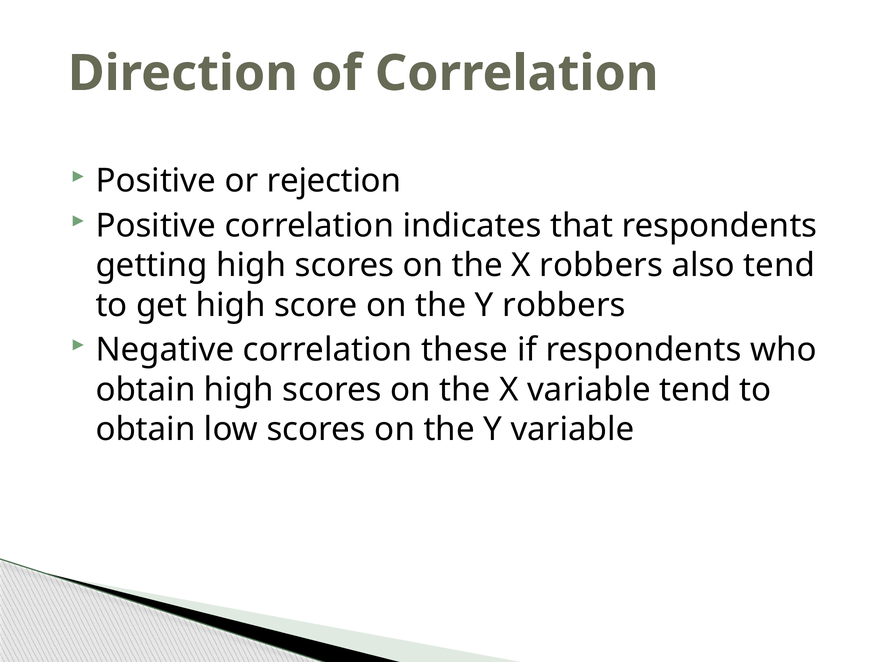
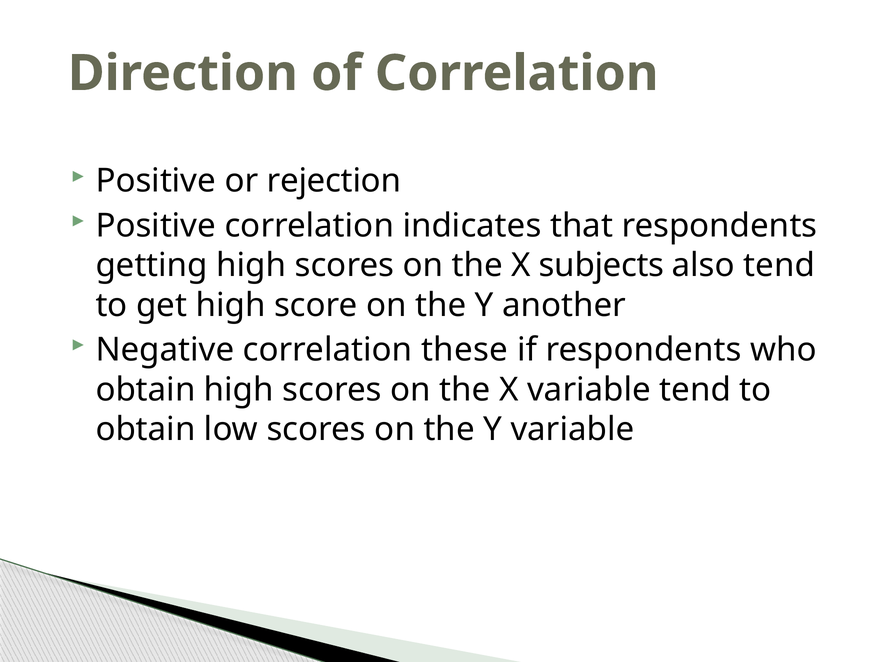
X robbers: robbers -> subjects
Y robbers: robbers -> another
